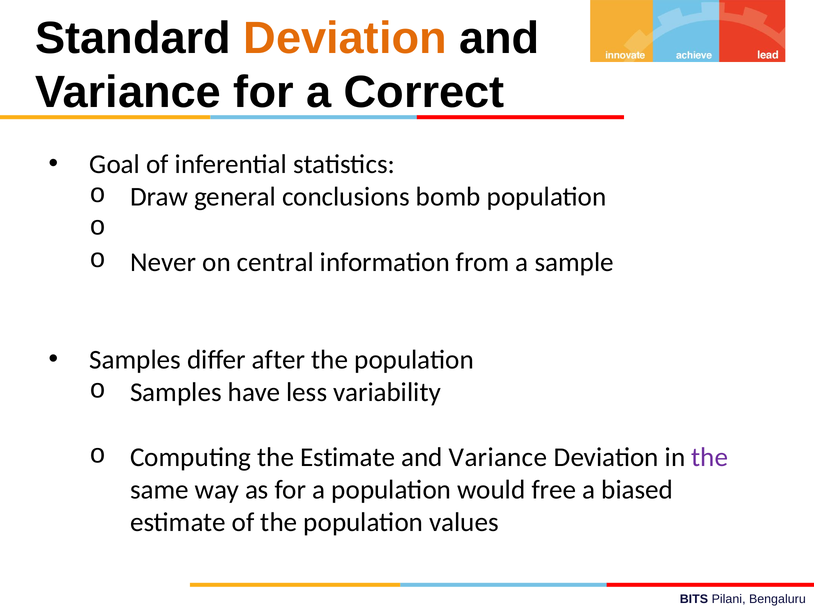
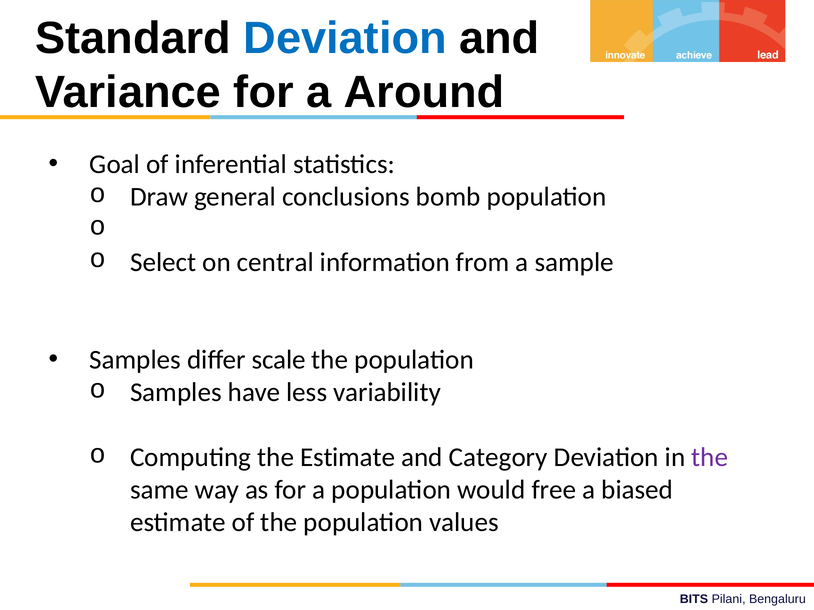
Deviation at (345, 38) colour: orange -> blue
Correct: Correct -> Around
Never: Never -> Select
after: after -> scale
Variance at (498, 458): Variance -> Category
